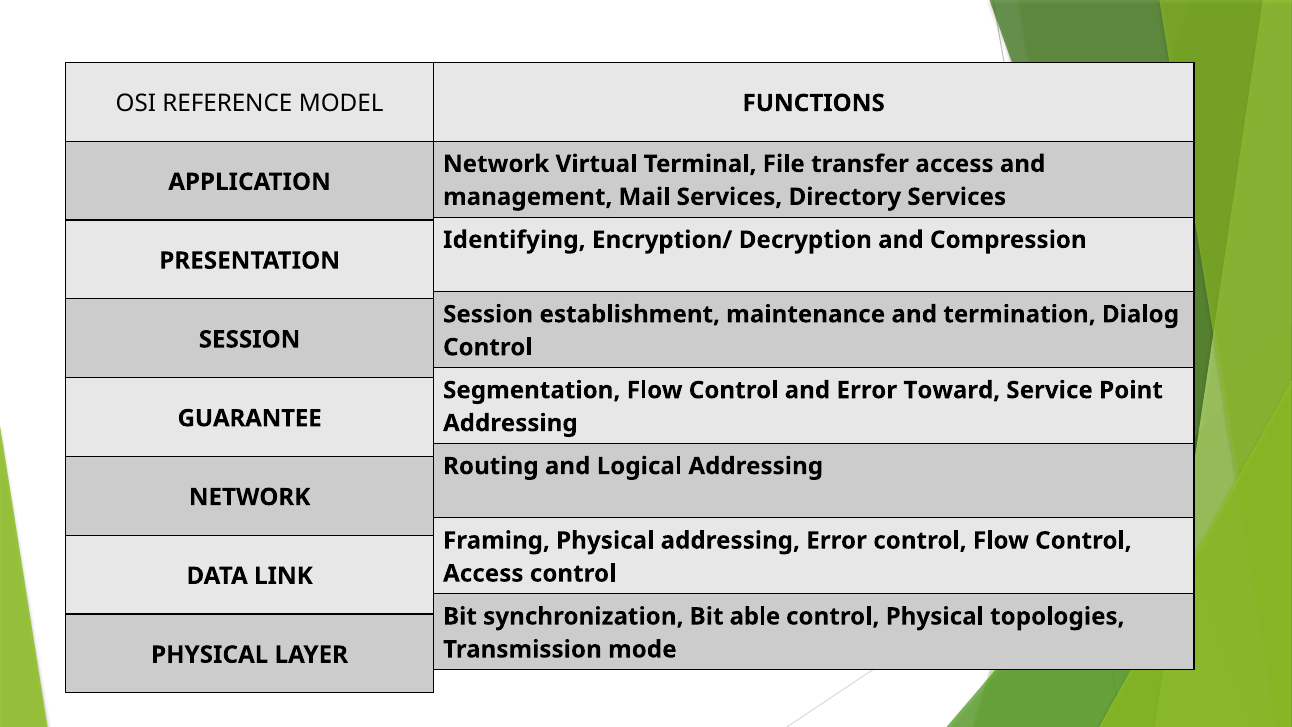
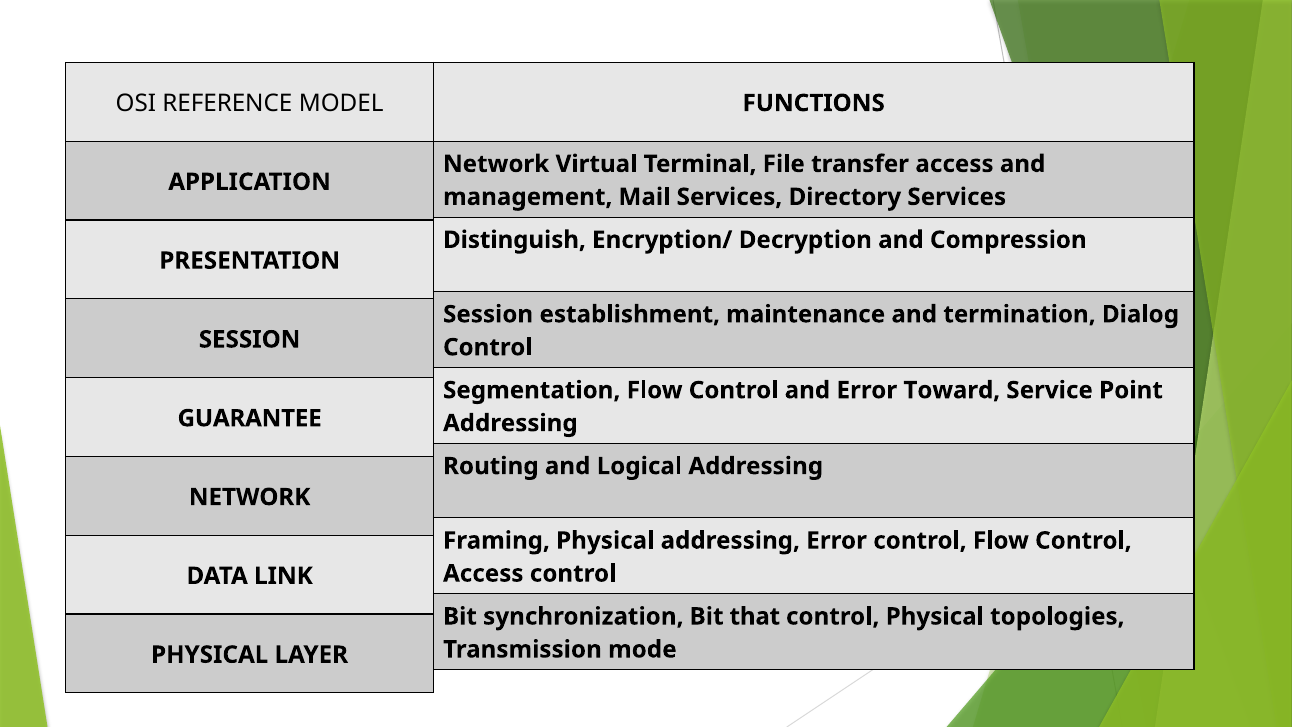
Identifying: Identifying -> Distinguish
able: able -> that
